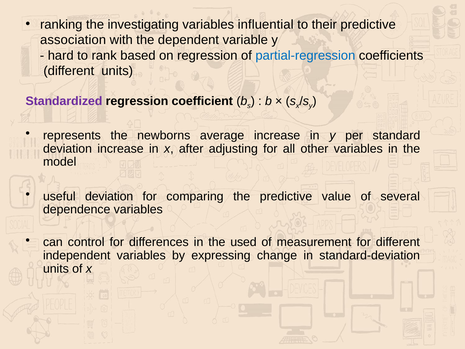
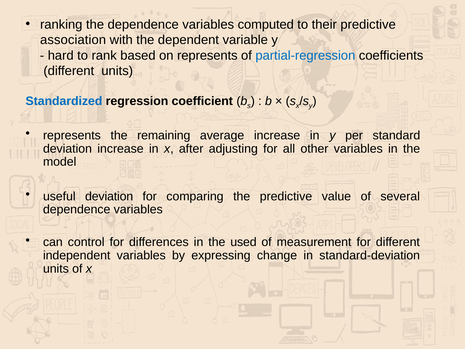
the investigating: investigating -> dependence
influential: influential -> computed
on regression: regression -> represents
Standardized colour: purple -> blue
newborns: newborns -> remaining
